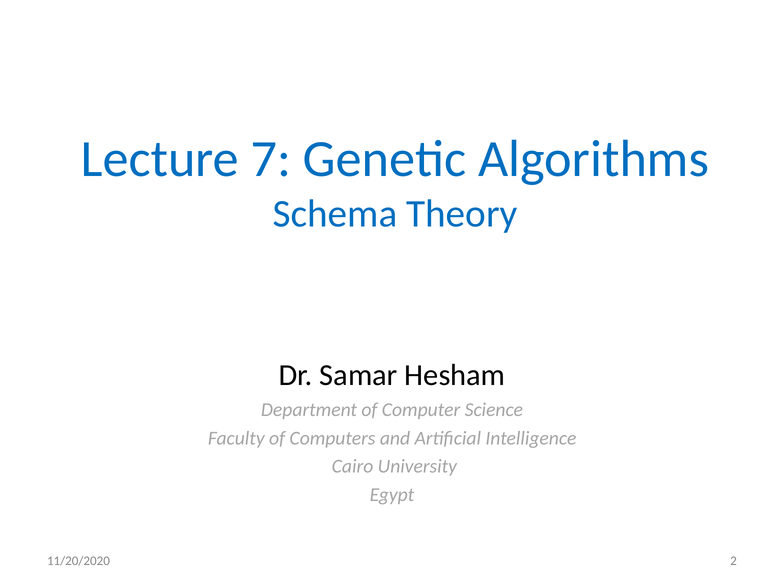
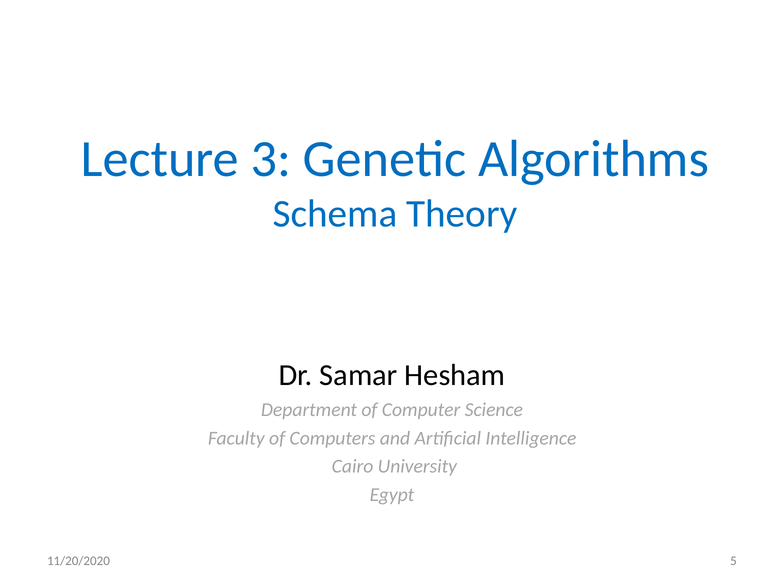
7: 7 -> 3
2: 2 -> 5
